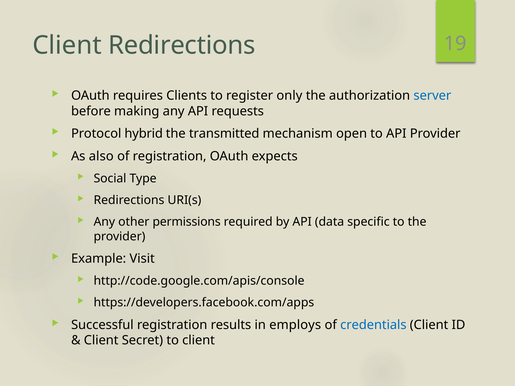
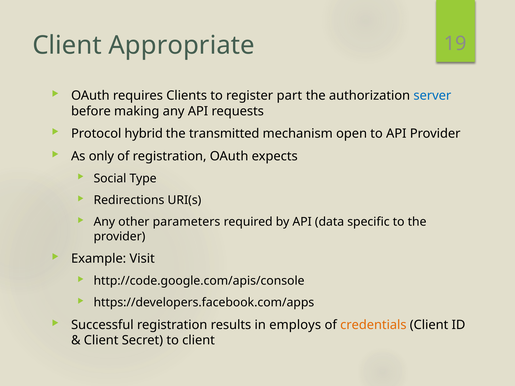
Client Redirections: Redirections -> Appropriate
only: only -> part
also: also -> only
permissions: permissions -> parameters
credentials colour: blue -> orange
